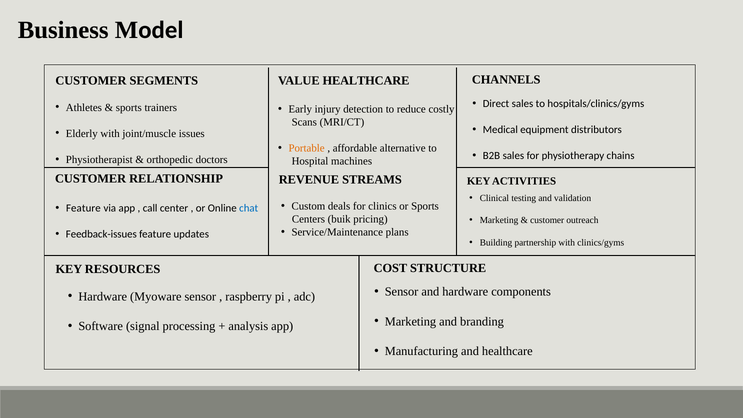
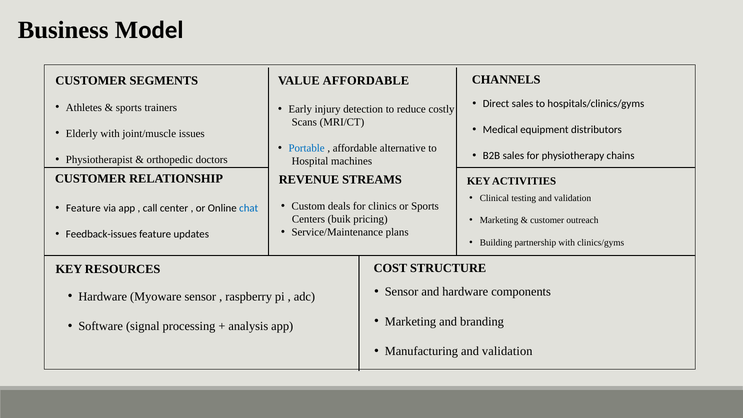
VALUE HEALTHCARE: HEALTHCARE -> AFFORDABLE
Portable colour: orange -> blue
Manufacturing and healthcare: healthcare -> validation
